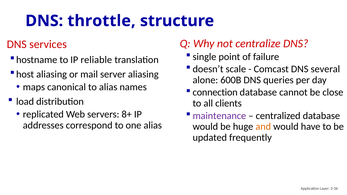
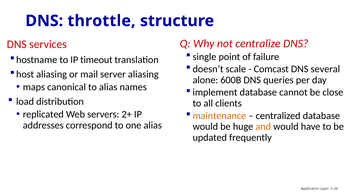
reliable: reliable -> timeout
connection: connection -> implement
8+: 8+ -> 2+
maintenance colour: purple -> orange
